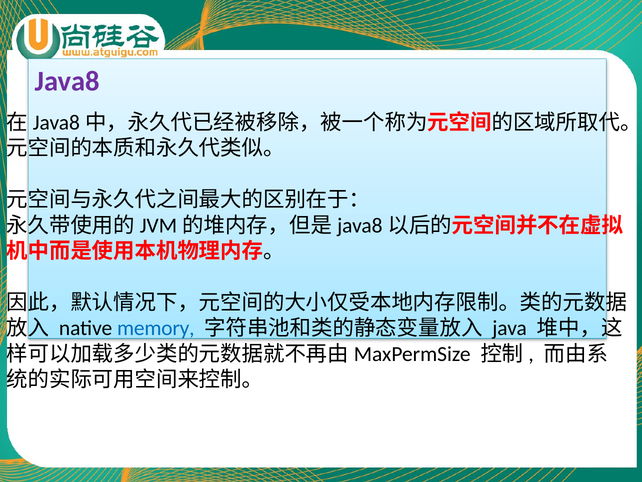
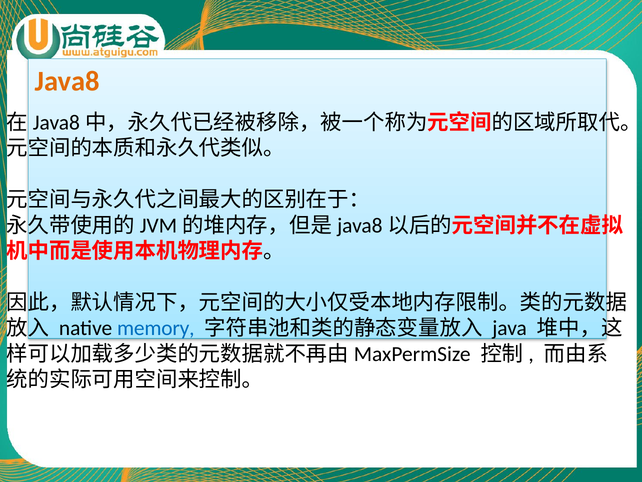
Java8 colour: purple -> orange
